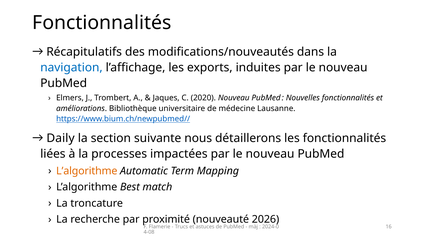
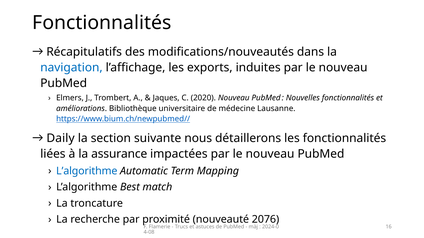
processes: processes -> assurance
L’algorithme at (87, 171) colour: orange -> blue
2026: 2026 -> 2076
